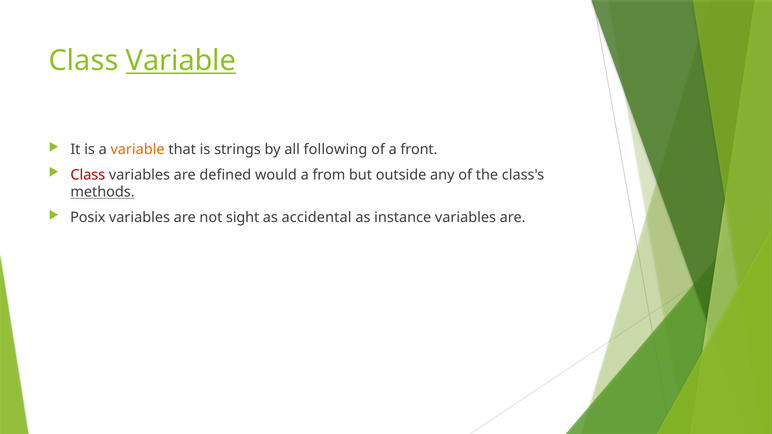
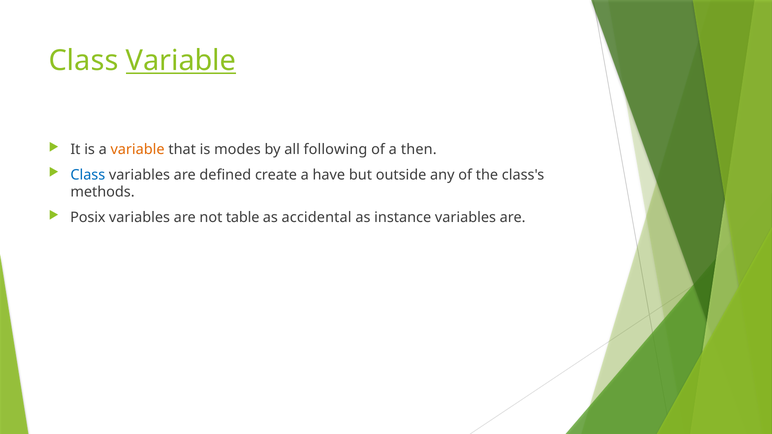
strings: strings -> modes
front: front -> then
Class at (88, 175) colour: red -> blue
would: would -> create
from: from -> have
methods underline: present -> none
sight: sight -> table
